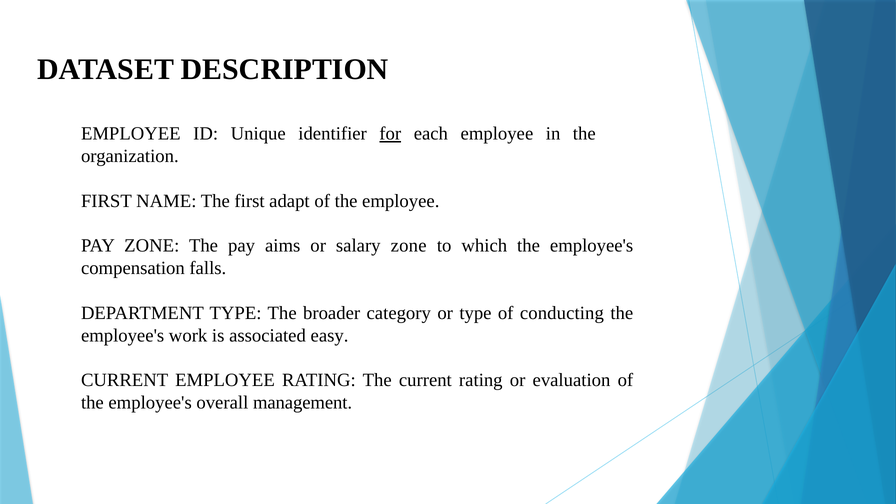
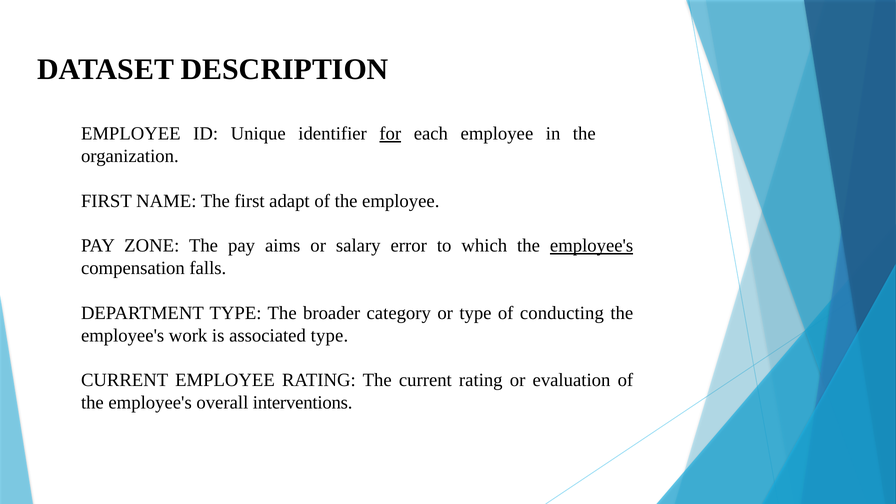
salary zone: zone -> error
employee's at (592, 246) underline: none -> present
associated easy: easy -> type
management: management -> interventions
